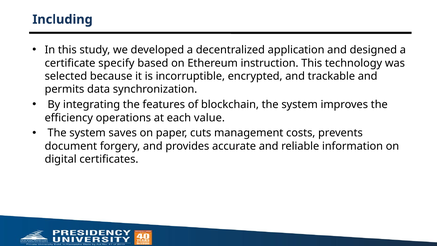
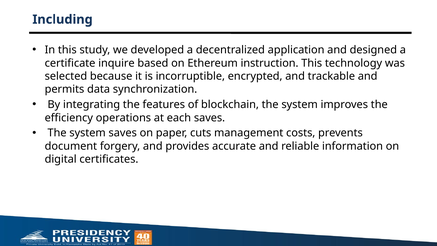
specify: specify -> inquire
each value: value -> saves
